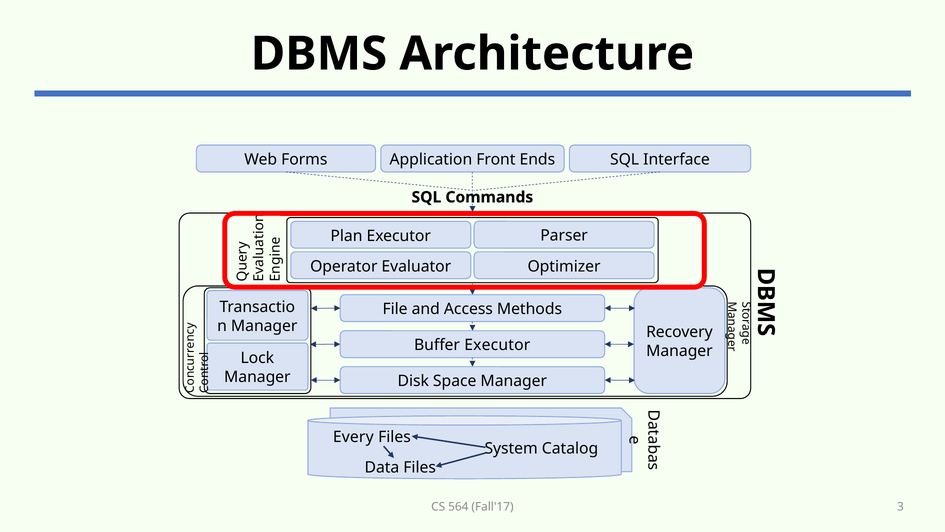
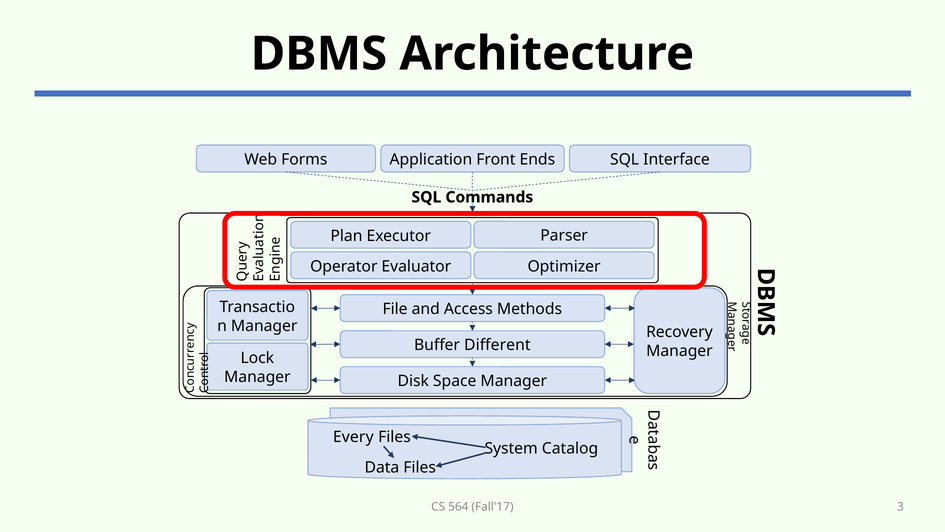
Buffer Executor: Executor -> Different
